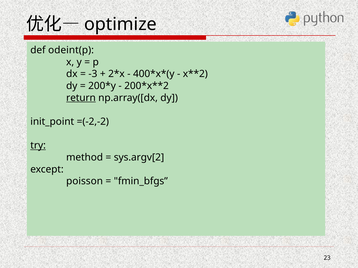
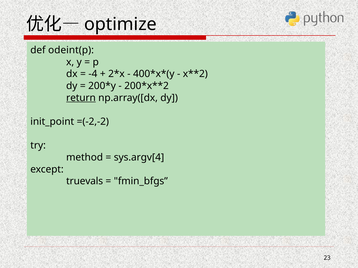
-3: -3 -> -4
try underline: present -> none
sys.argv[2: sys.argv[2 -> sys.argv[4
poisson: poisson -> truevals
